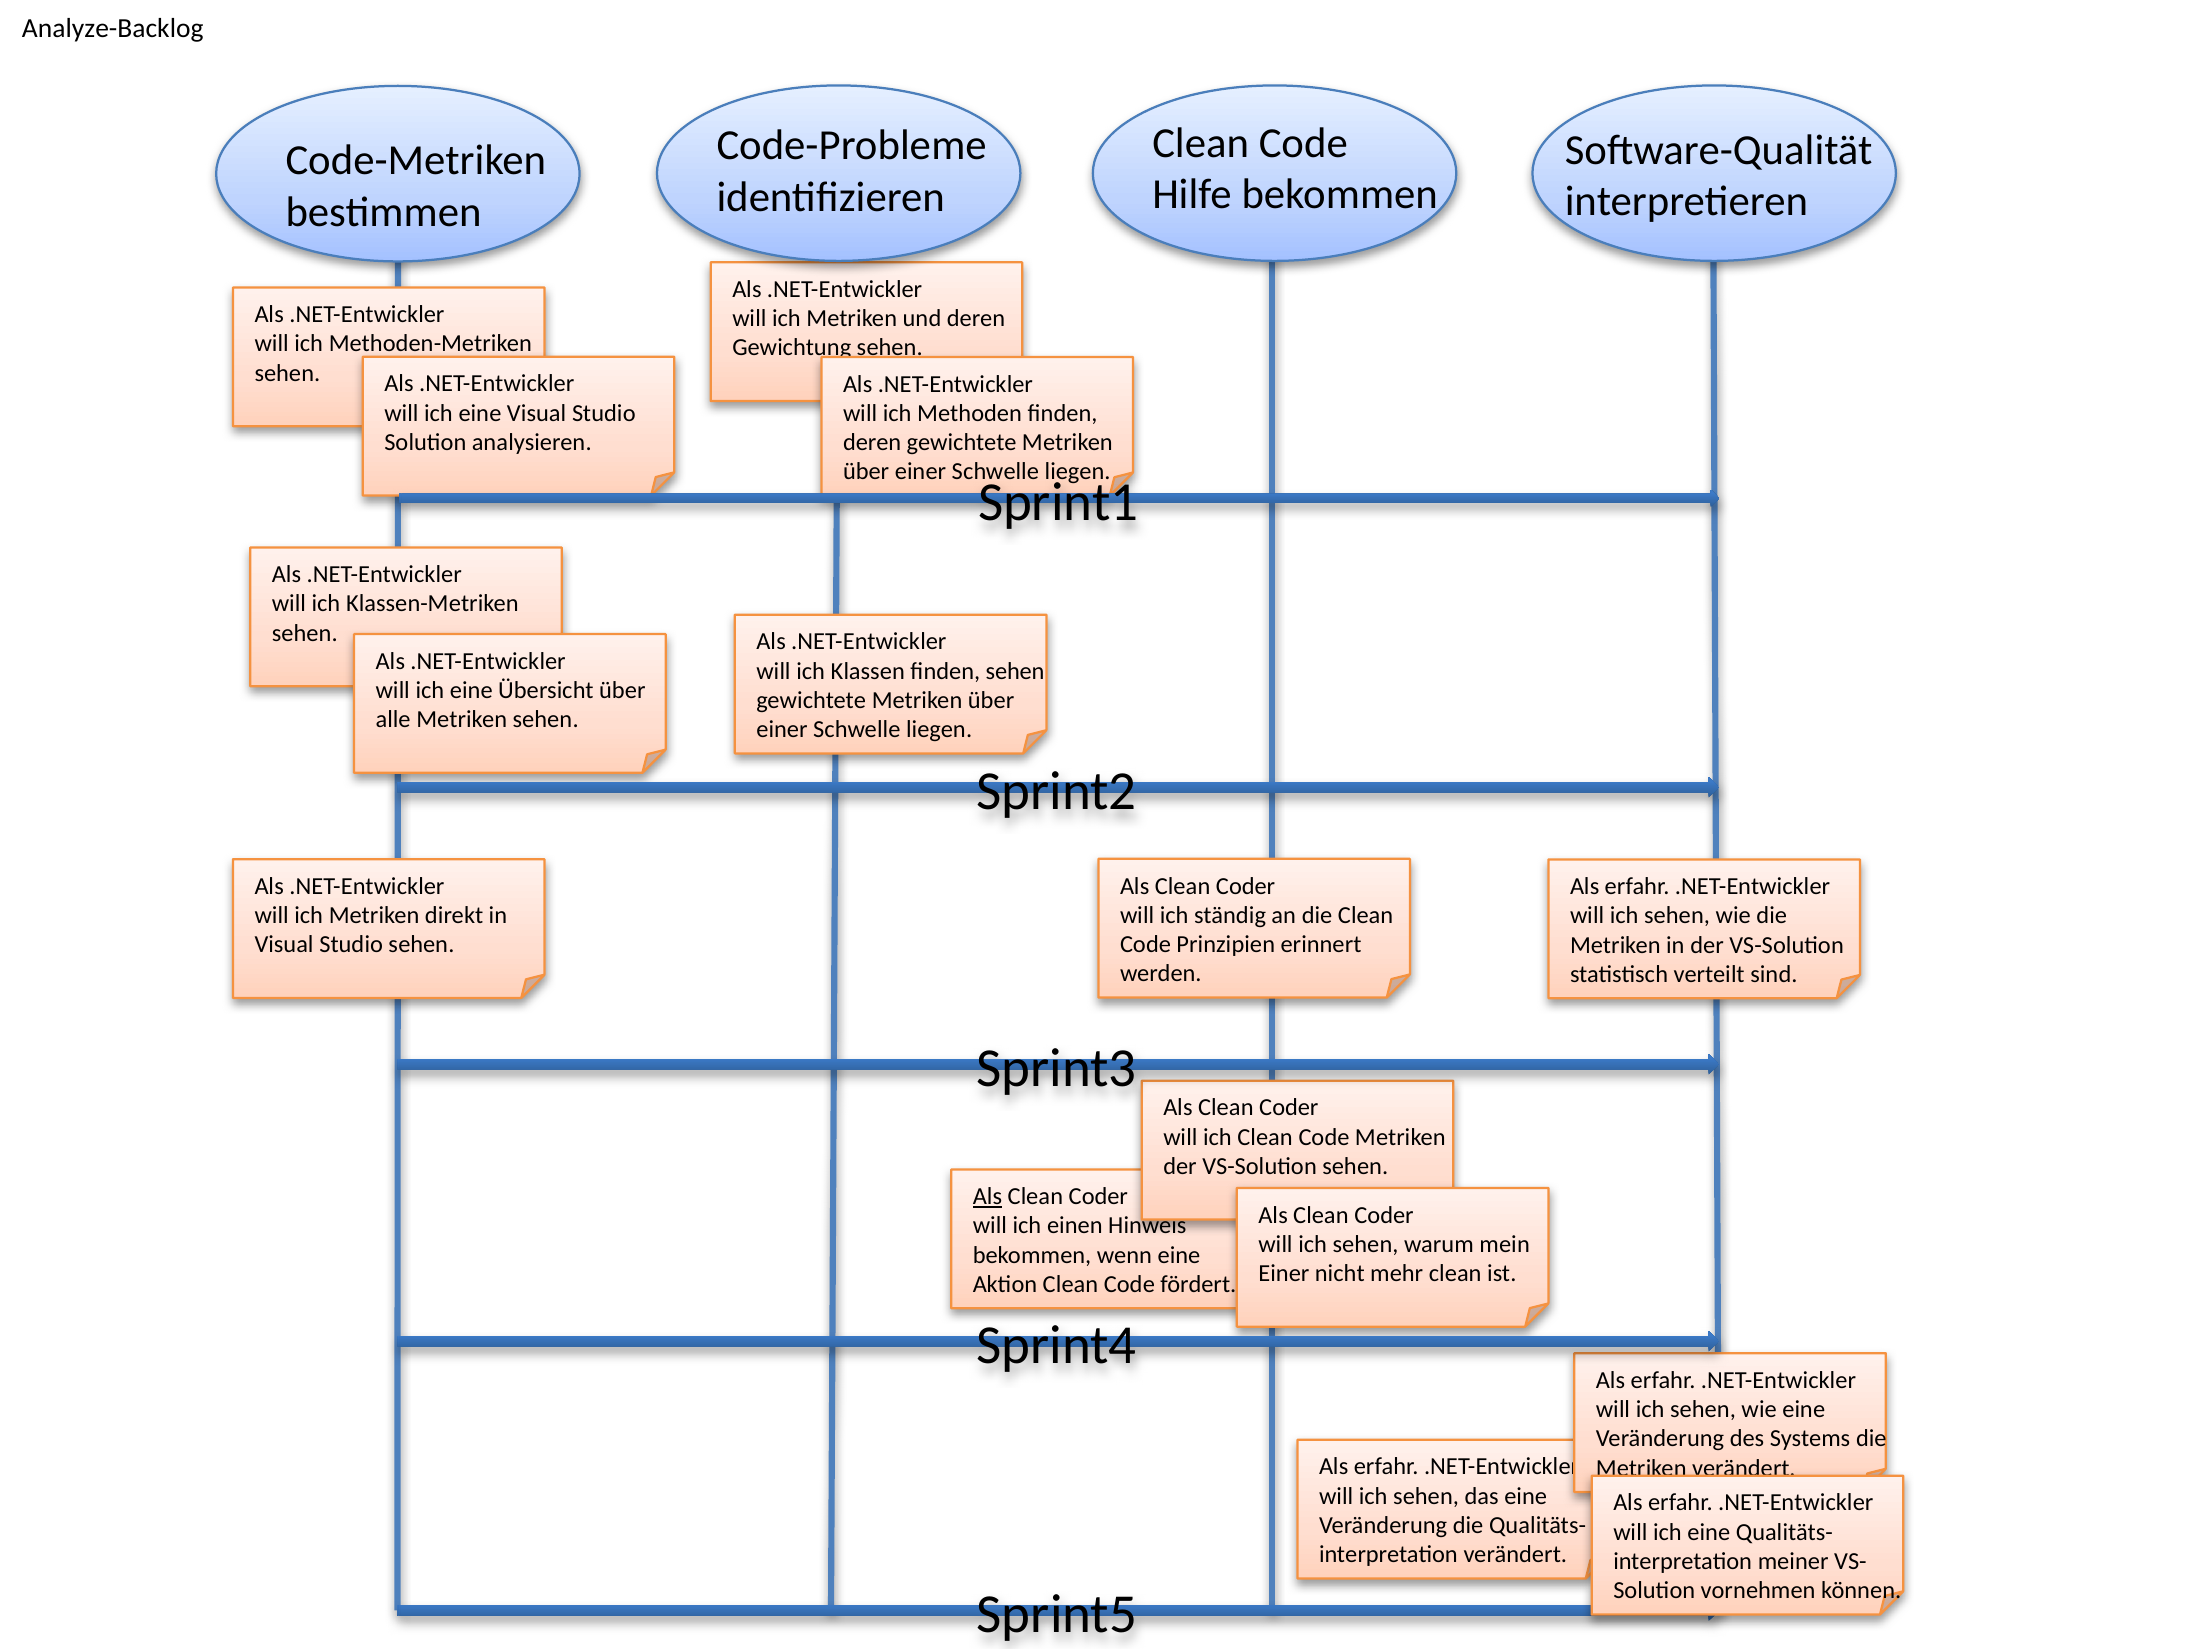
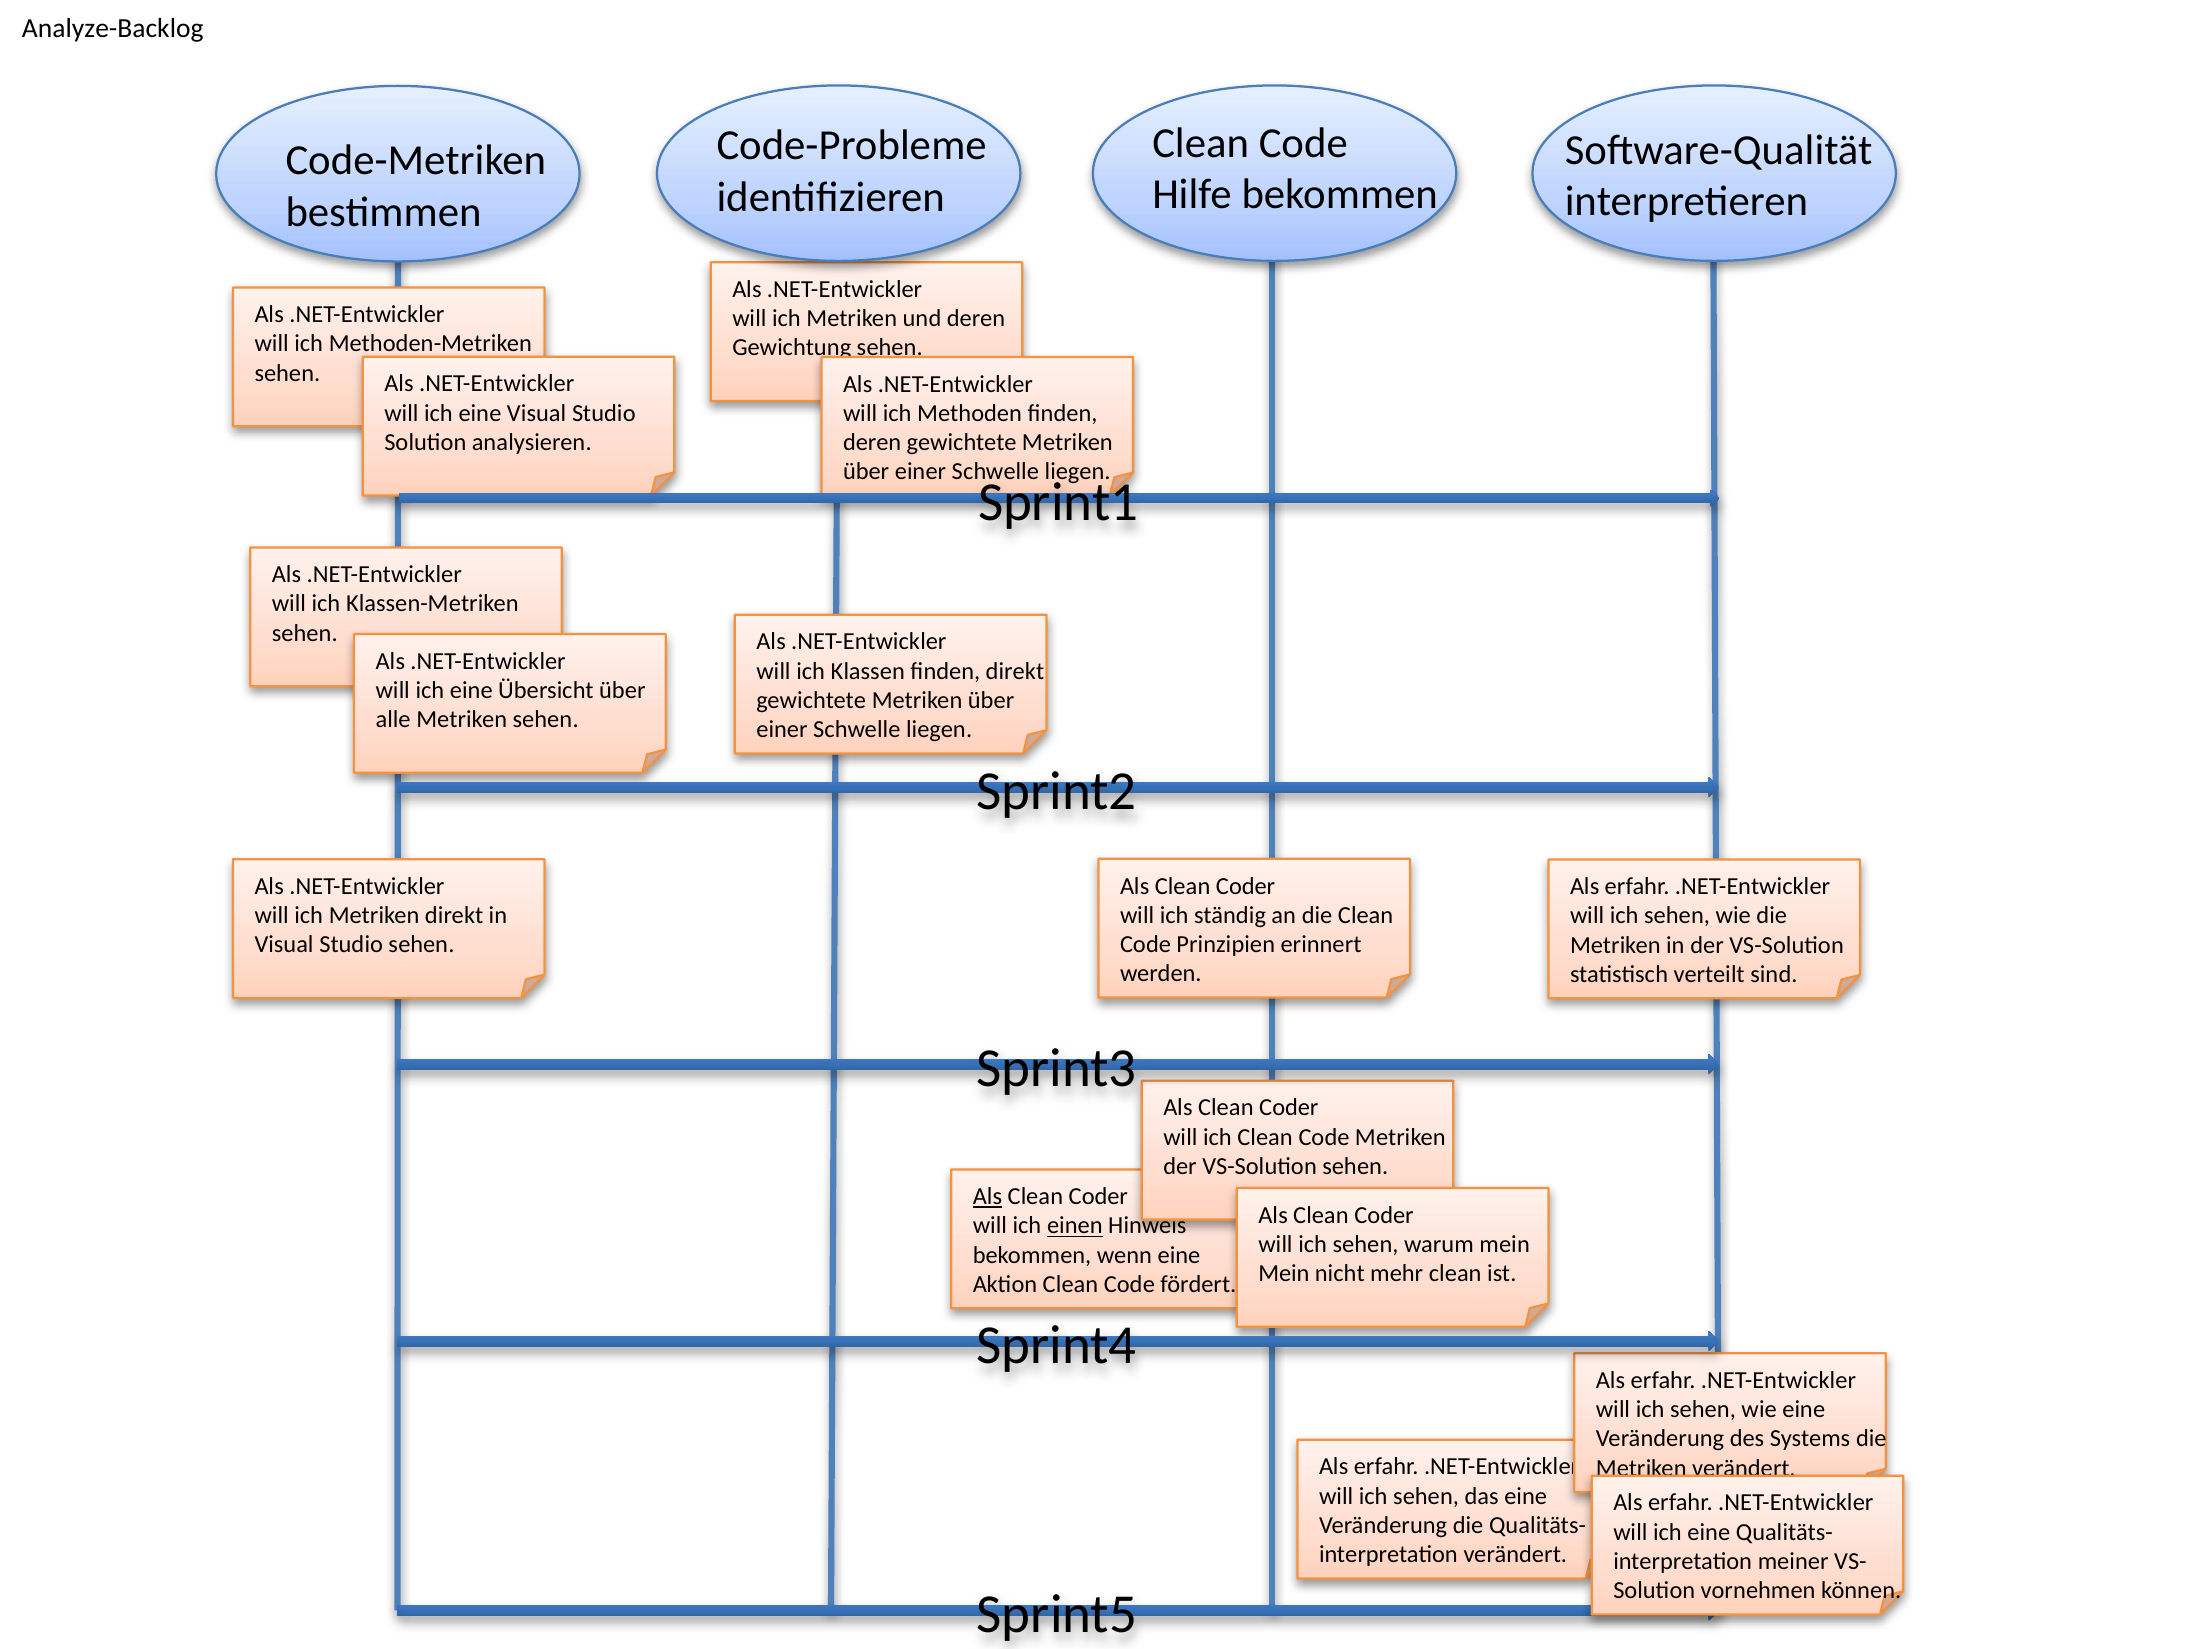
finden sehen: sehen -> direkt
einen underline: none -> present
Einer at (1284, 1273): Einer -> Mein
